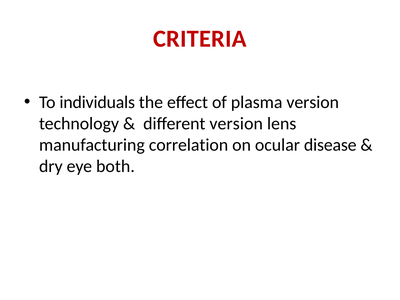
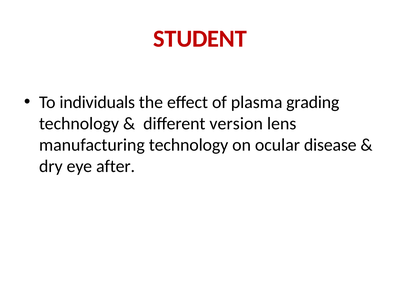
CRITERIA: CRITERIA -> STUDENT
plasma version: version -> grading
manufacturing correlation: correlation -> technology
both: both -> after
